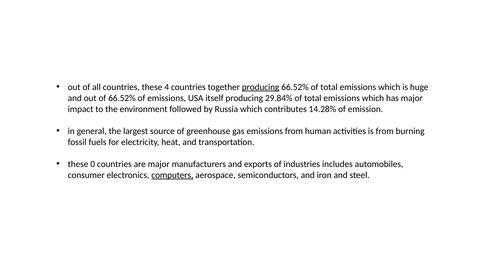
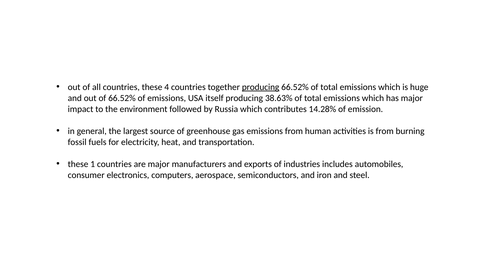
29.84%: 29.84% -> 38.63%
0: 0 -> 1
computers underline: present -> none
